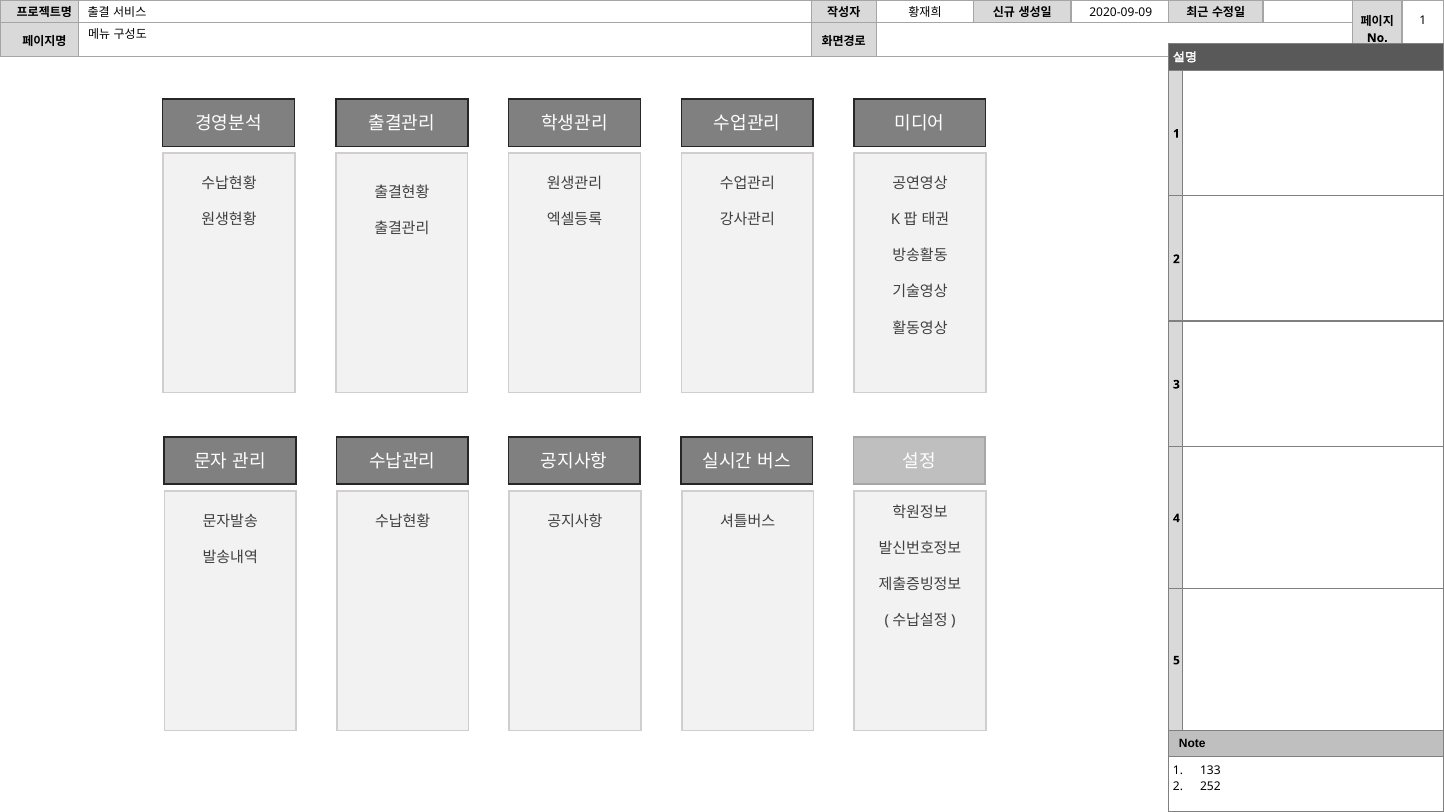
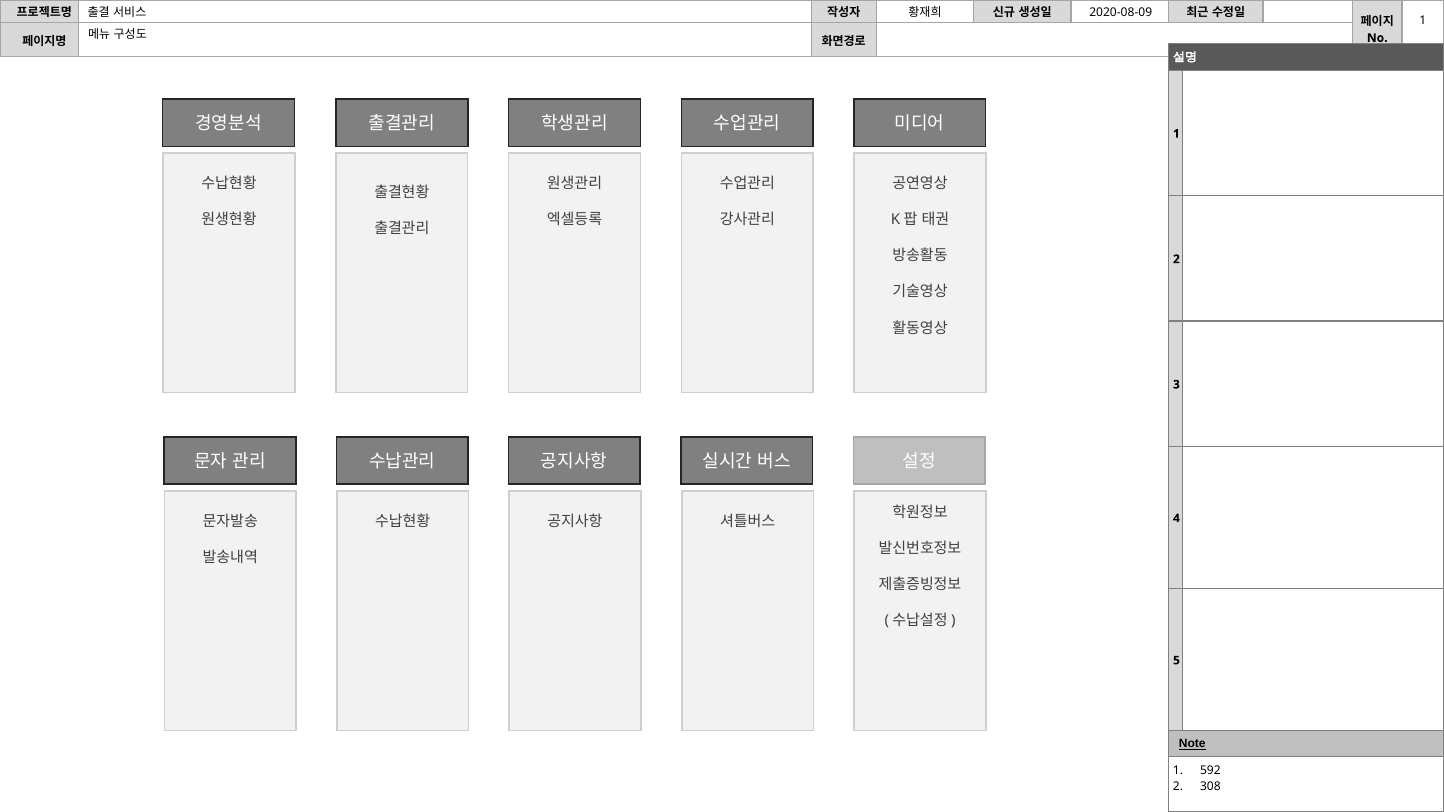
2020-09-09: 2020-09-09 -> 2020-08-09
Note underline: none -> present
133: 133 -> 592
252: 252 -> 308
